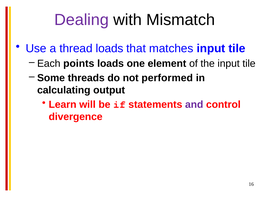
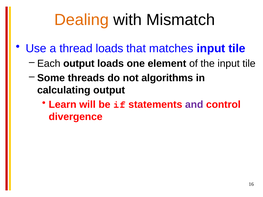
Dealing colour: purple -> orange
Each points: points -> output
performed: performed -> algorithms
